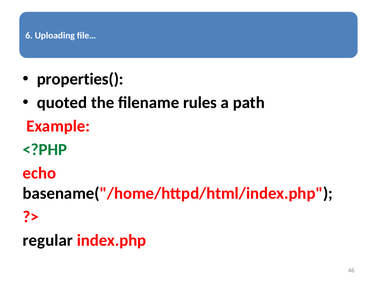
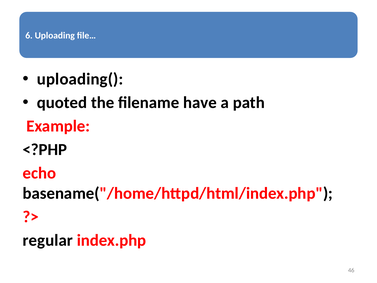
properties(: properties( -> uploading(
rules: rules -> have
<?PHP colour: green -> black
